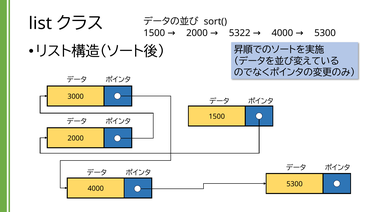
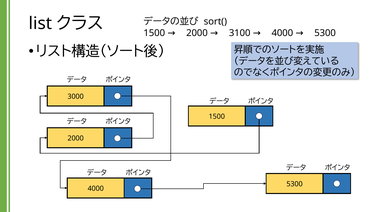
5322: 5322 -> 3100
